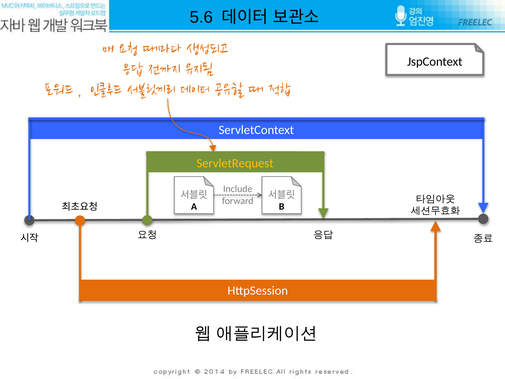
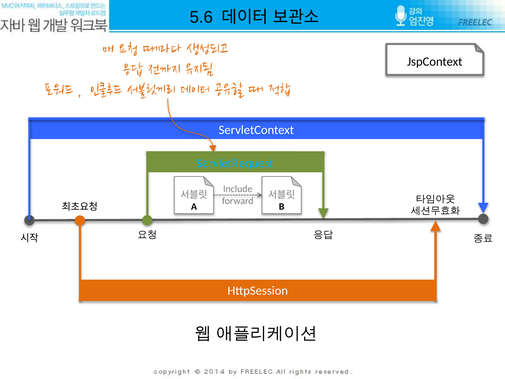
ServletRequest colour: yellow -> light blue
